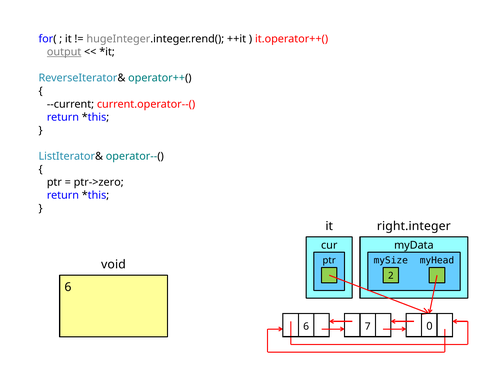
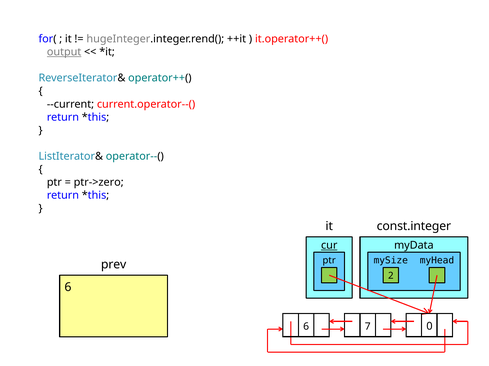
right.integer: right.integer -> const.integer
cur underline: none -> present
void: void -> prev
